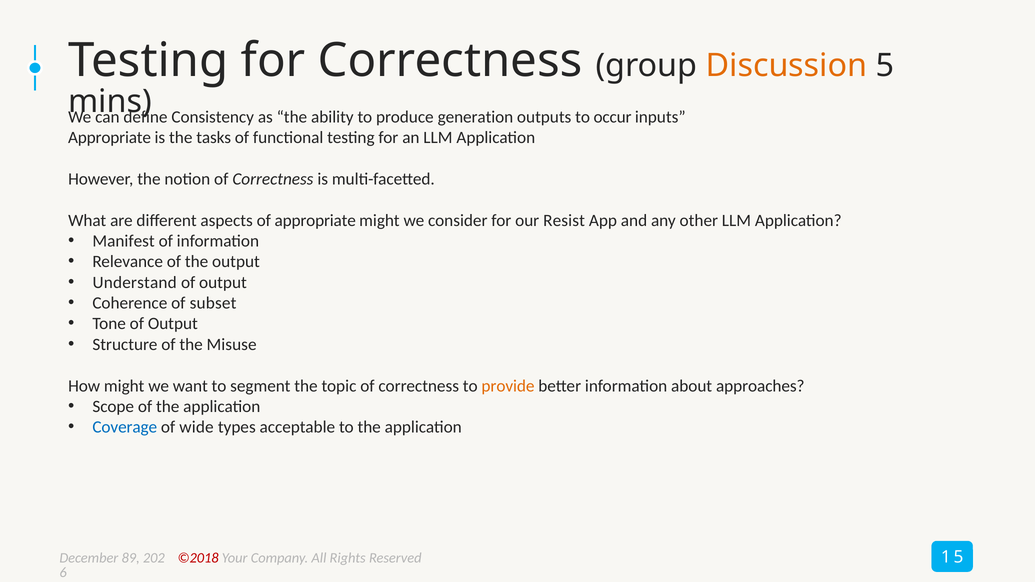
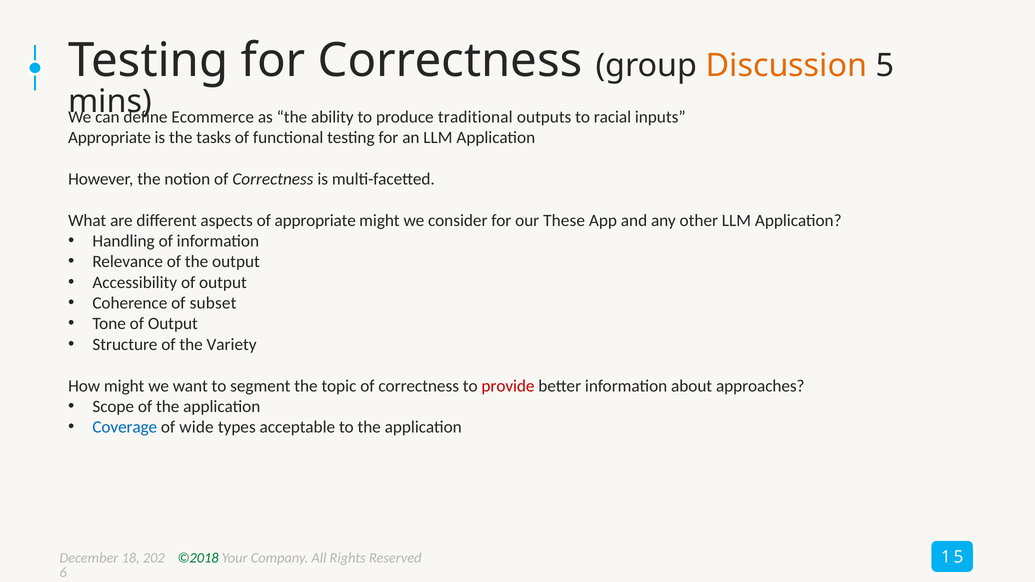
Consistency: Consistency -> Ecommerce
generation: generation -> traditional
occur: occur -> racial
Resist: Resist -> These
Manifest: Manifest -> Handling
Understand: Understand -> Accessibility
Misuse: Misuse -> Variety
provide colour: orange -> red
89: 89 -> 18
©2018 colour: red -> green
